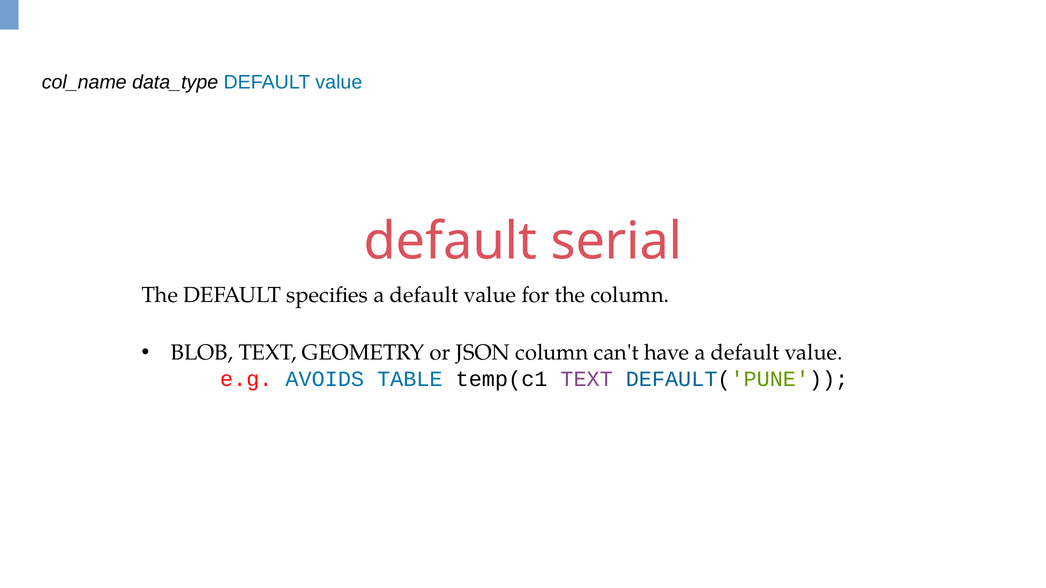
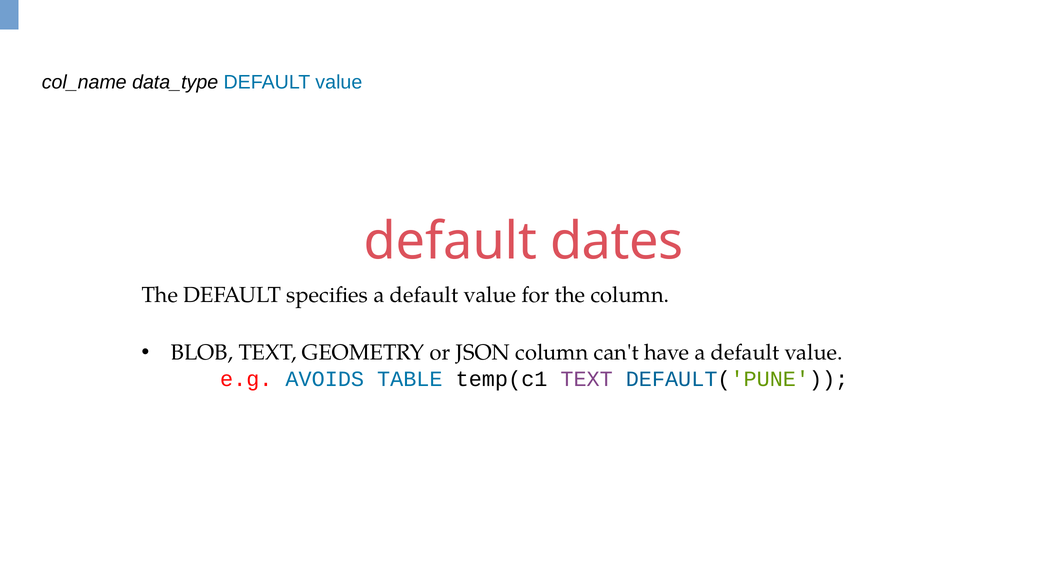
serial: serial -> dates
